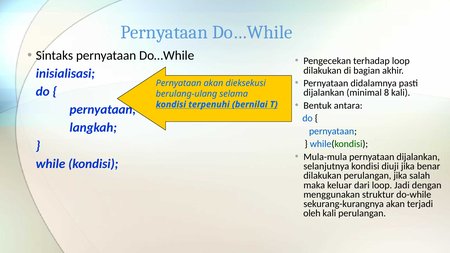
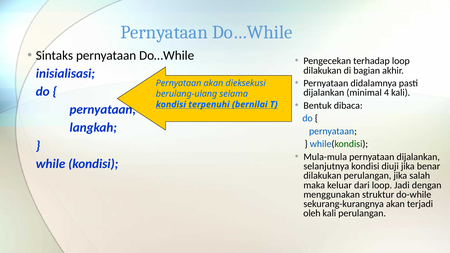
8: 8 -> 4
antara: antara -> dibaca
